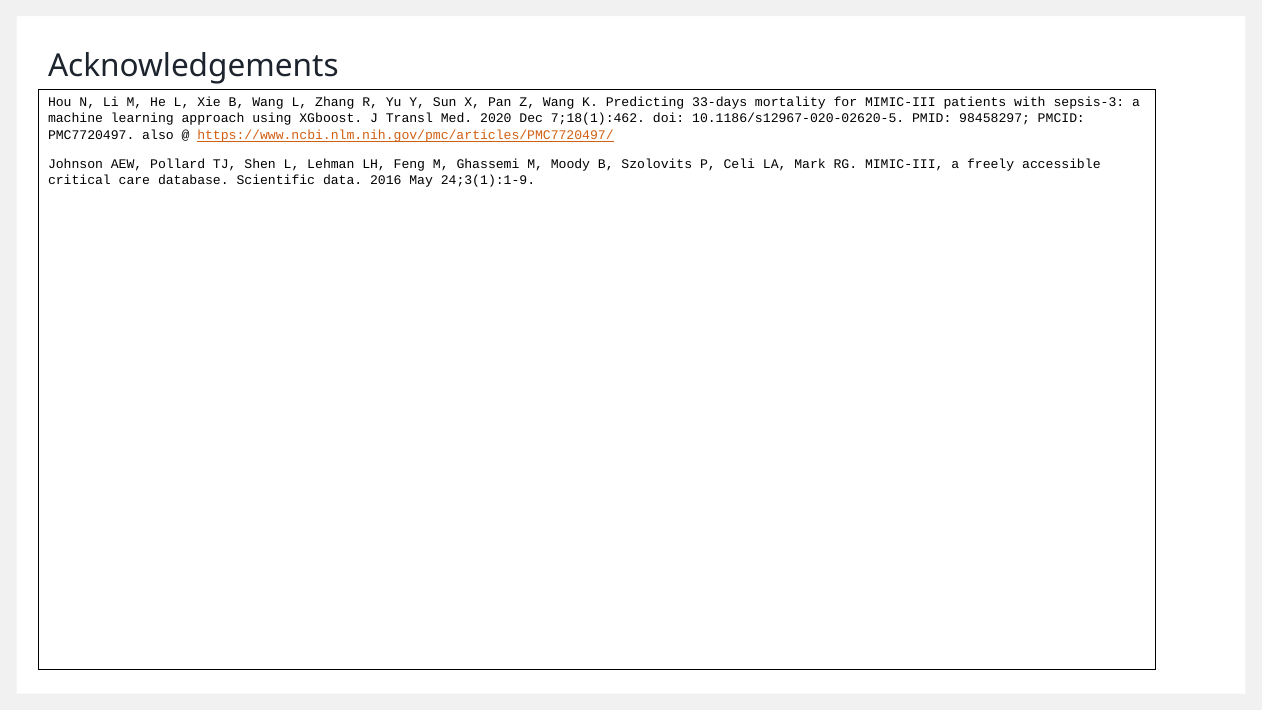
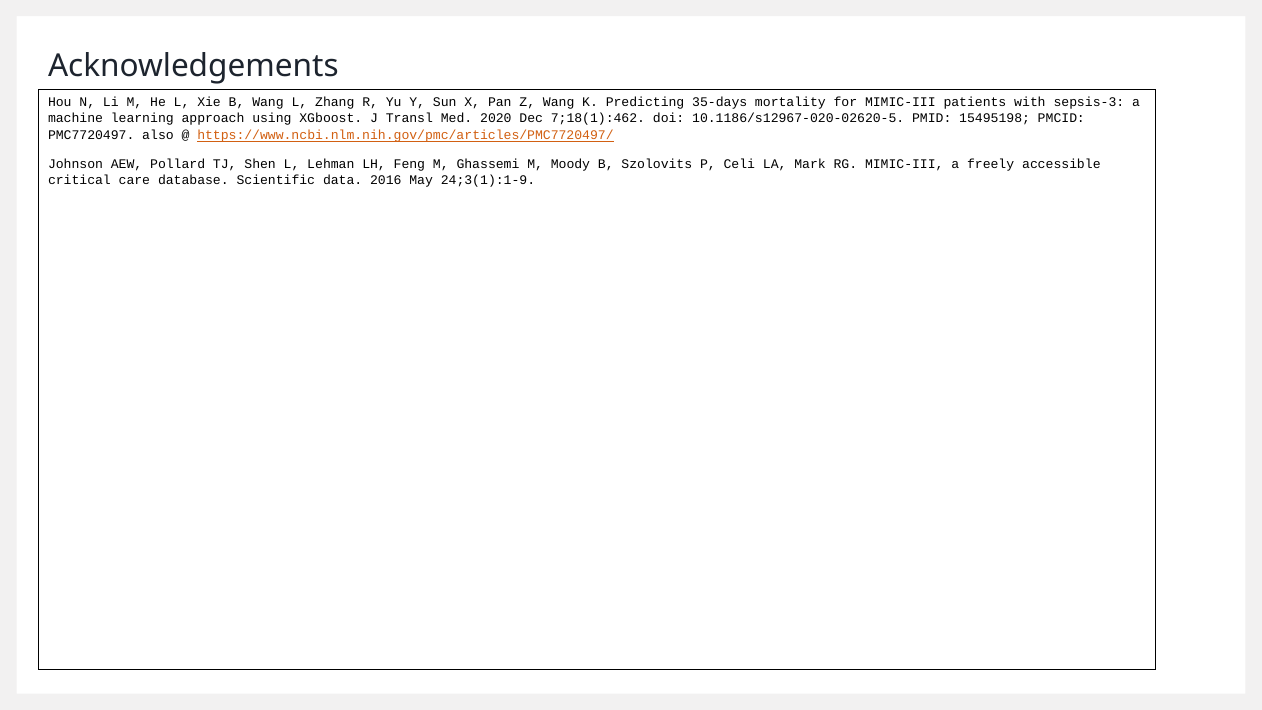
33-days: 33-days -> 35-days
98458297: 98458297 -> 15495198
